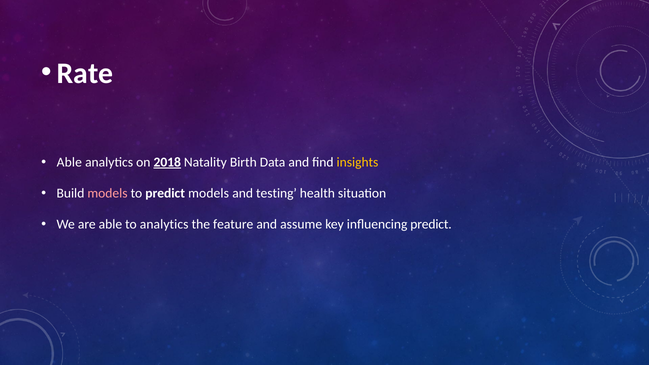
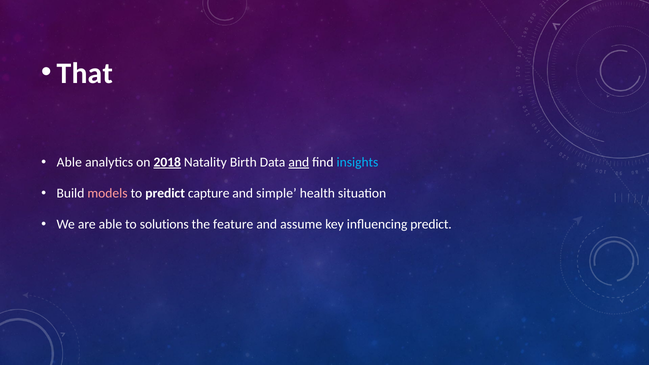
Rate: Rate -> That
and at (299, 162) underline: none -> present
insights colour: yellow -> light blue
predict models: models -> capture
testing: testing -> simple
to analytics: analytics -> solutions
